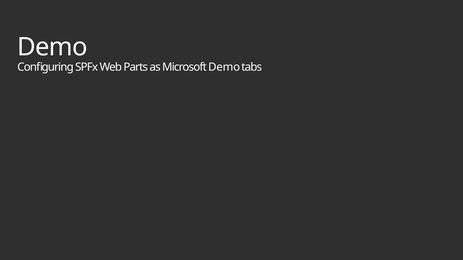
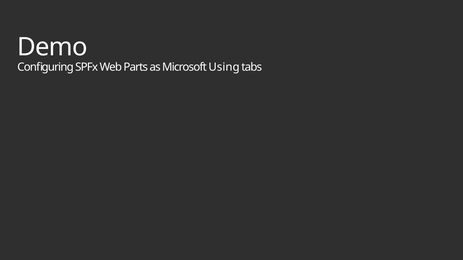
Microsoft Demo: Demo -> Using
